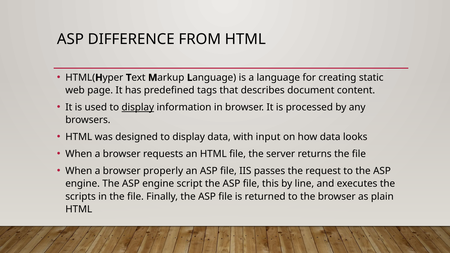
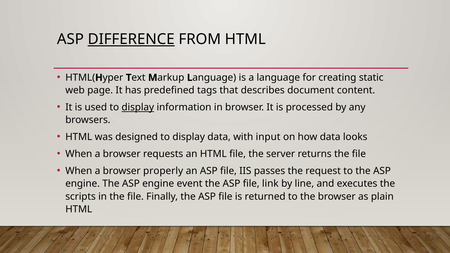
DIFFERENCE underline: none -> present
script: script -> event
this: this -> link
